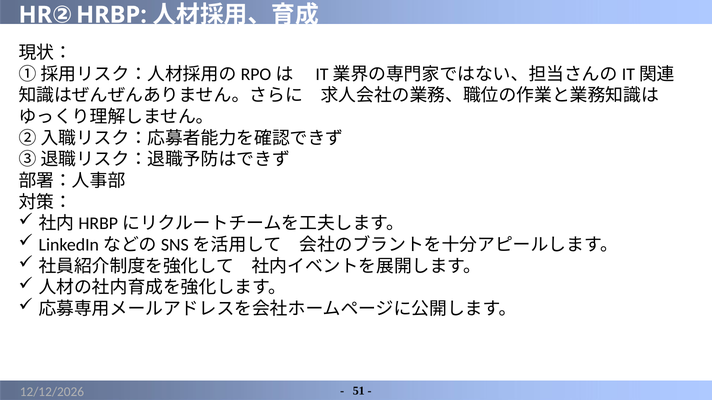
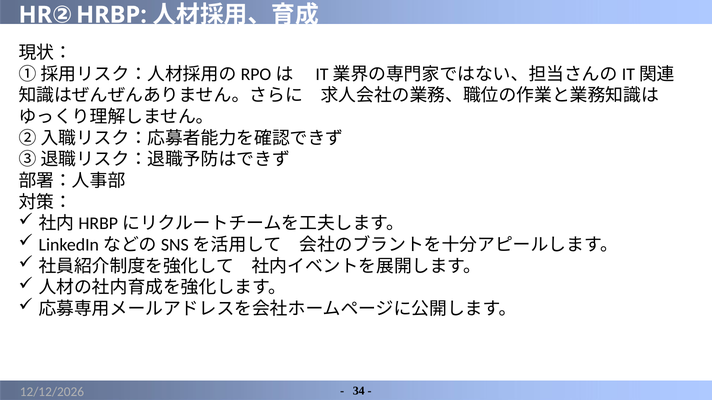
51: 51 -> 34
